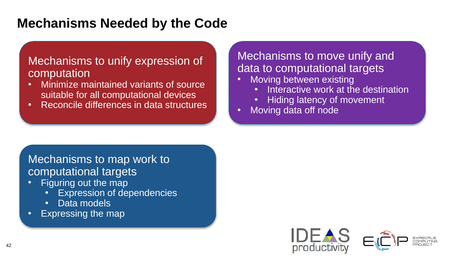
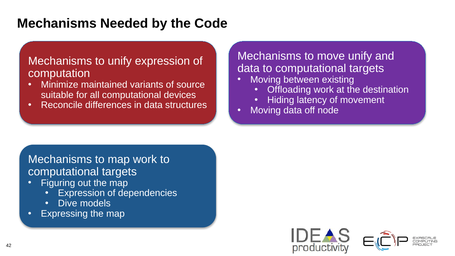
Interactive: Interactive -> Offloading
Data at (68, 203): Data -> Dive
